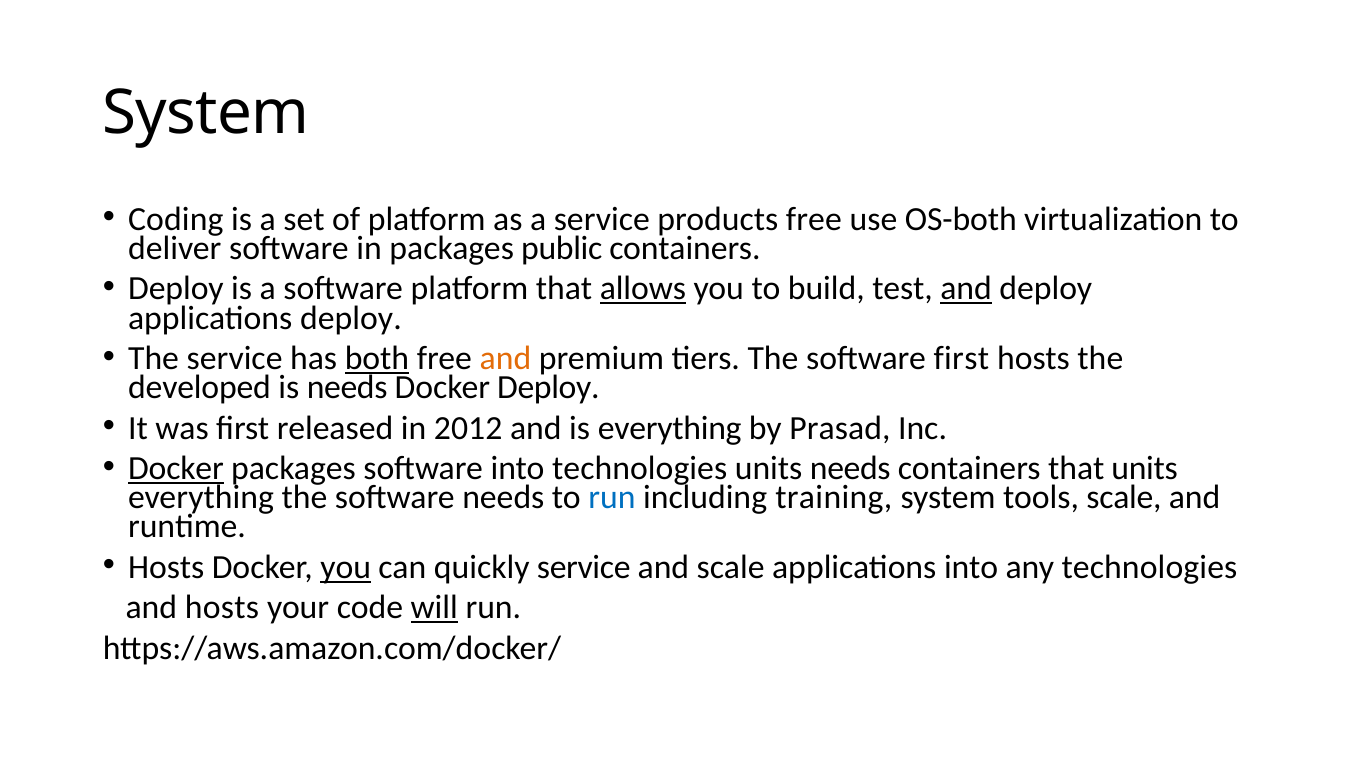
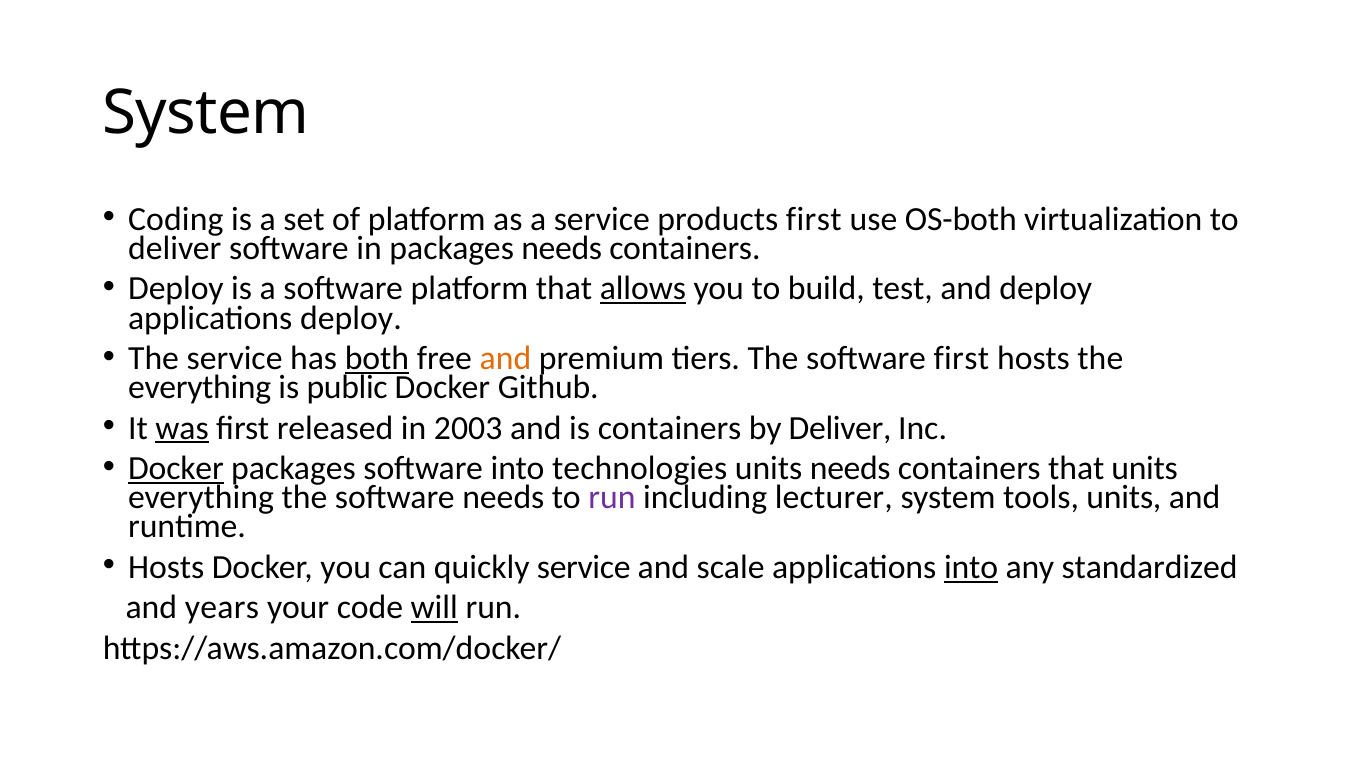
products free: free -> first
packages public: public -> needs
and at (966, 289) underline: present -> none
developed at (200, 387): developed -> everything
is needs: needs -> public
Docker Deploy: Deploy -> Github
was underline: none -> present
2012: 2012 -> 2003
is everything: everything -> containers
by Prasad: Prasad -> Deliver
run at (612, 497) colour: blue -> purple
training: training -> lecturer
tools scale: scale -> units
you at (346, 567) underline: present -> none
into at (971, 567) underline: none -> present
any technologies: technologies -> standardized
and hosts: hosts -> years
